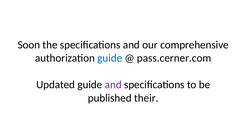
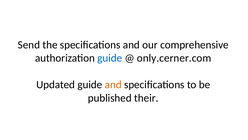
Soon: Soon -> Send
pass.cerner.com: pass.cerner.com -> only.cerner.com
and at (113, 84) colour: purple -> orange
